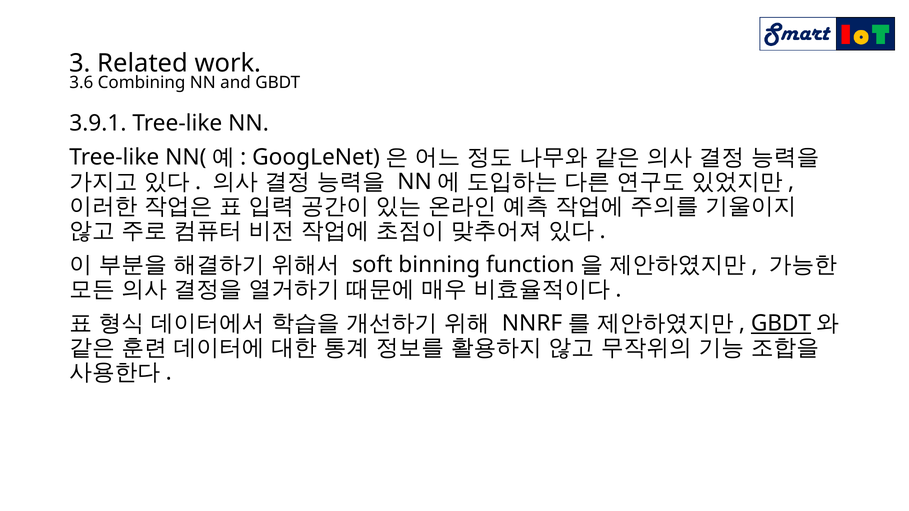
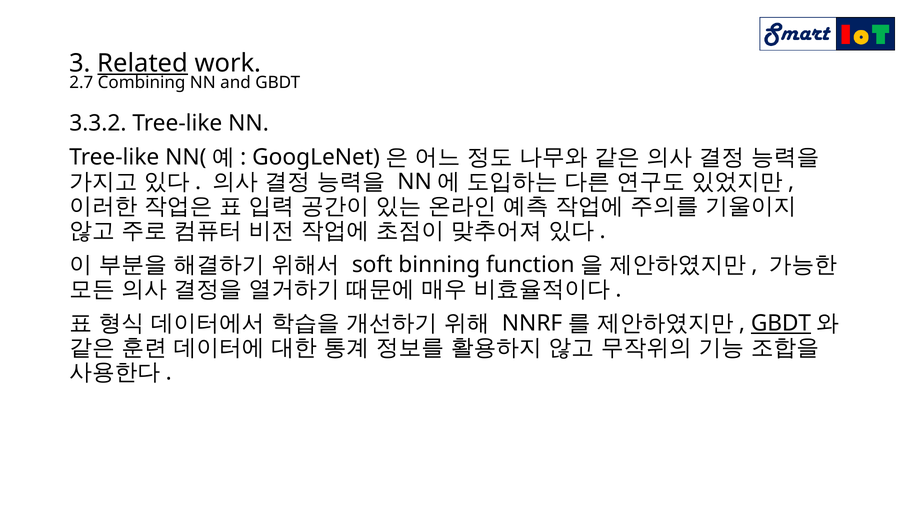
Related underline: none -> present
3.6: 3.6 -> 2.7
3.9.1: 3.9.1 -> 3.3.2
